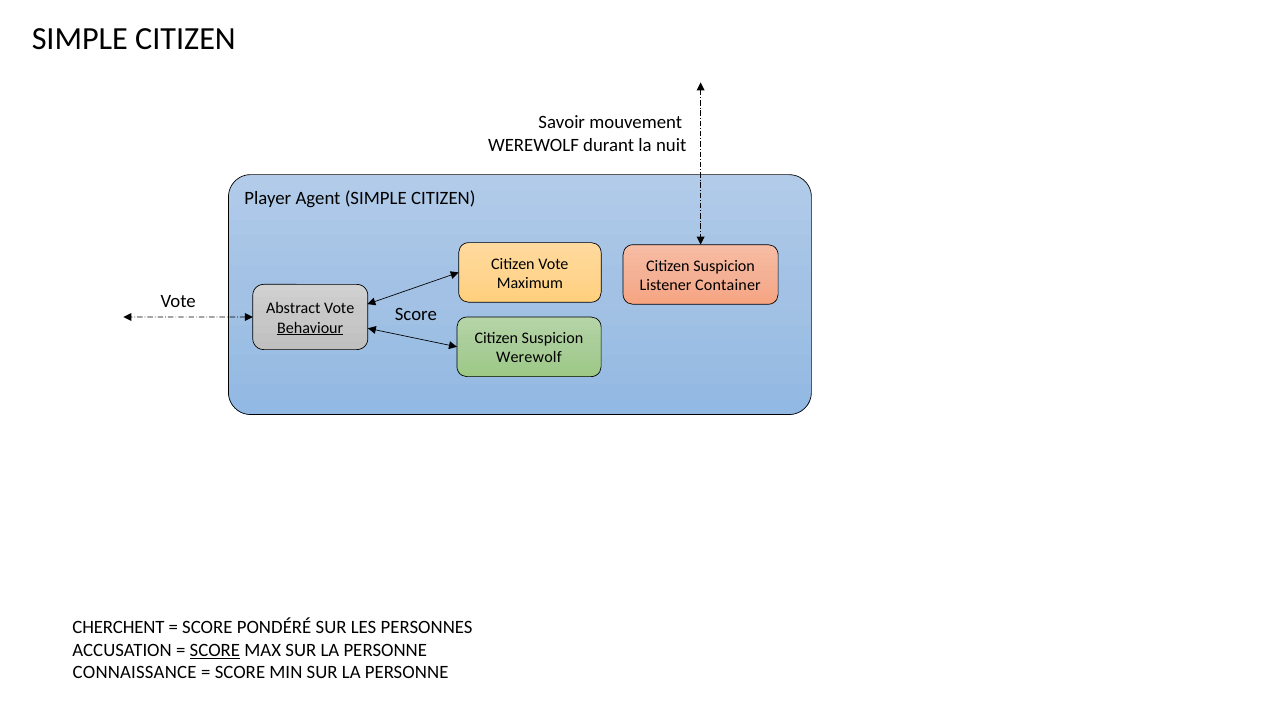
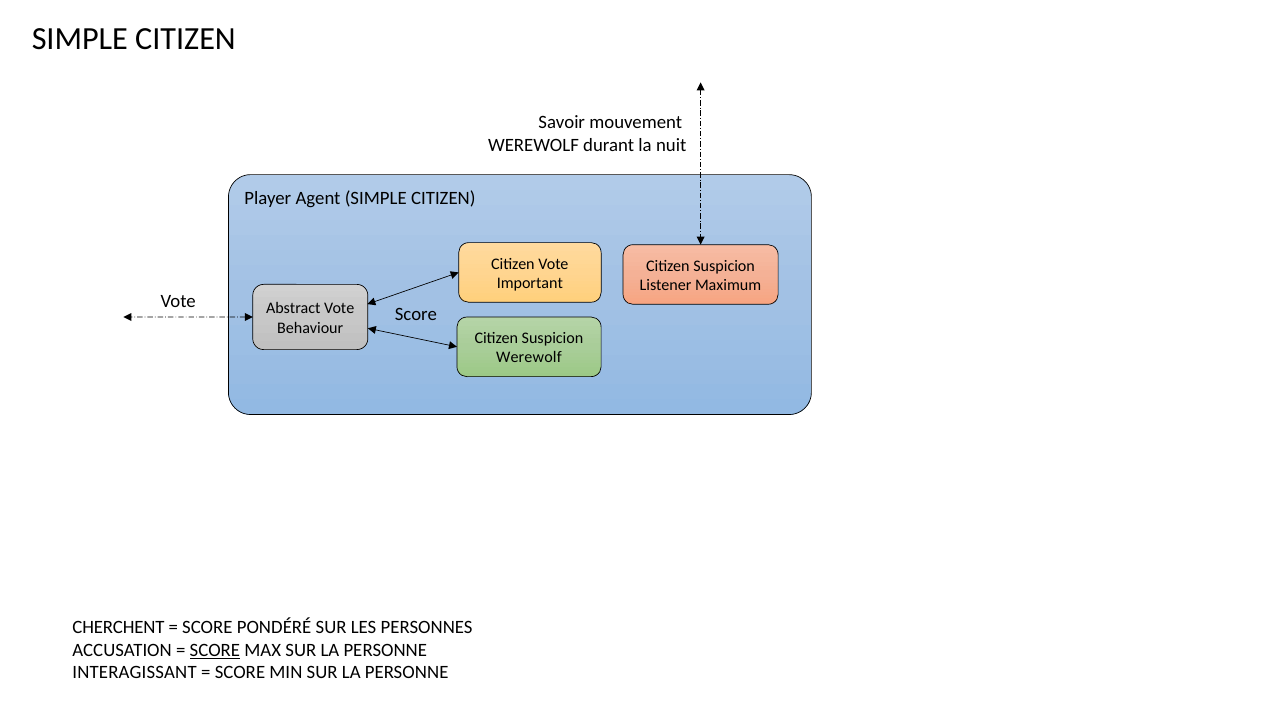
Maximum: Maximum -> Important
Container: Container -> Maximum
Behaviour underline: present -> none
CONNAISSANCE: CONNAISSANCE -> INTERAGISSANT
